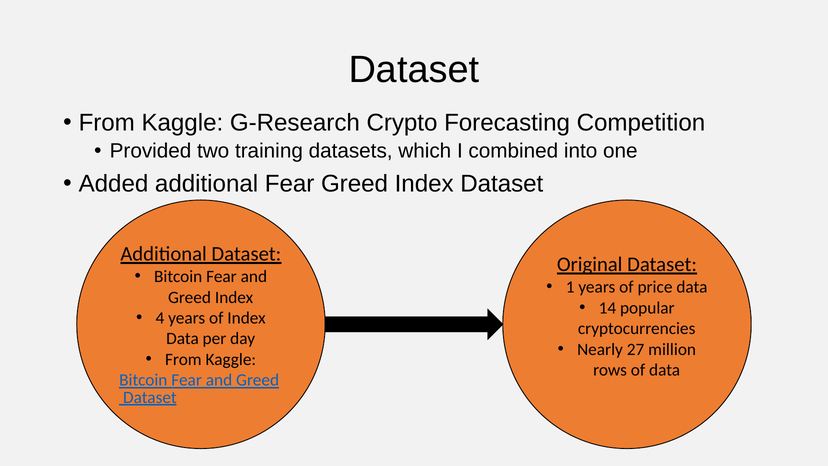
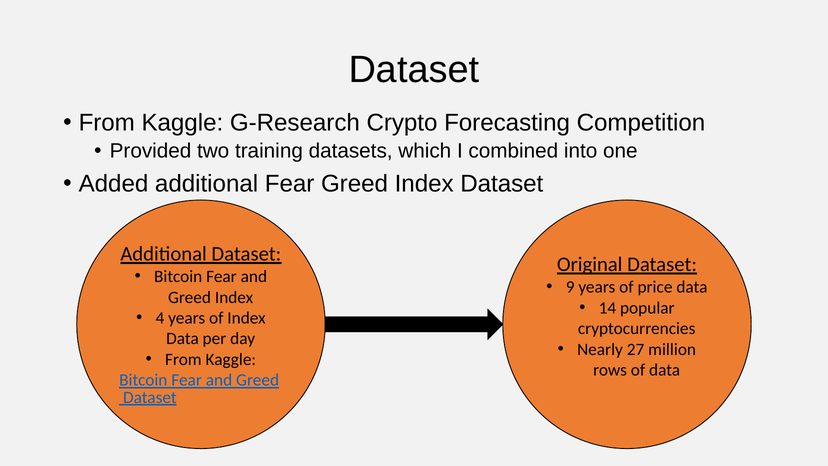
1: 1 -> 9
